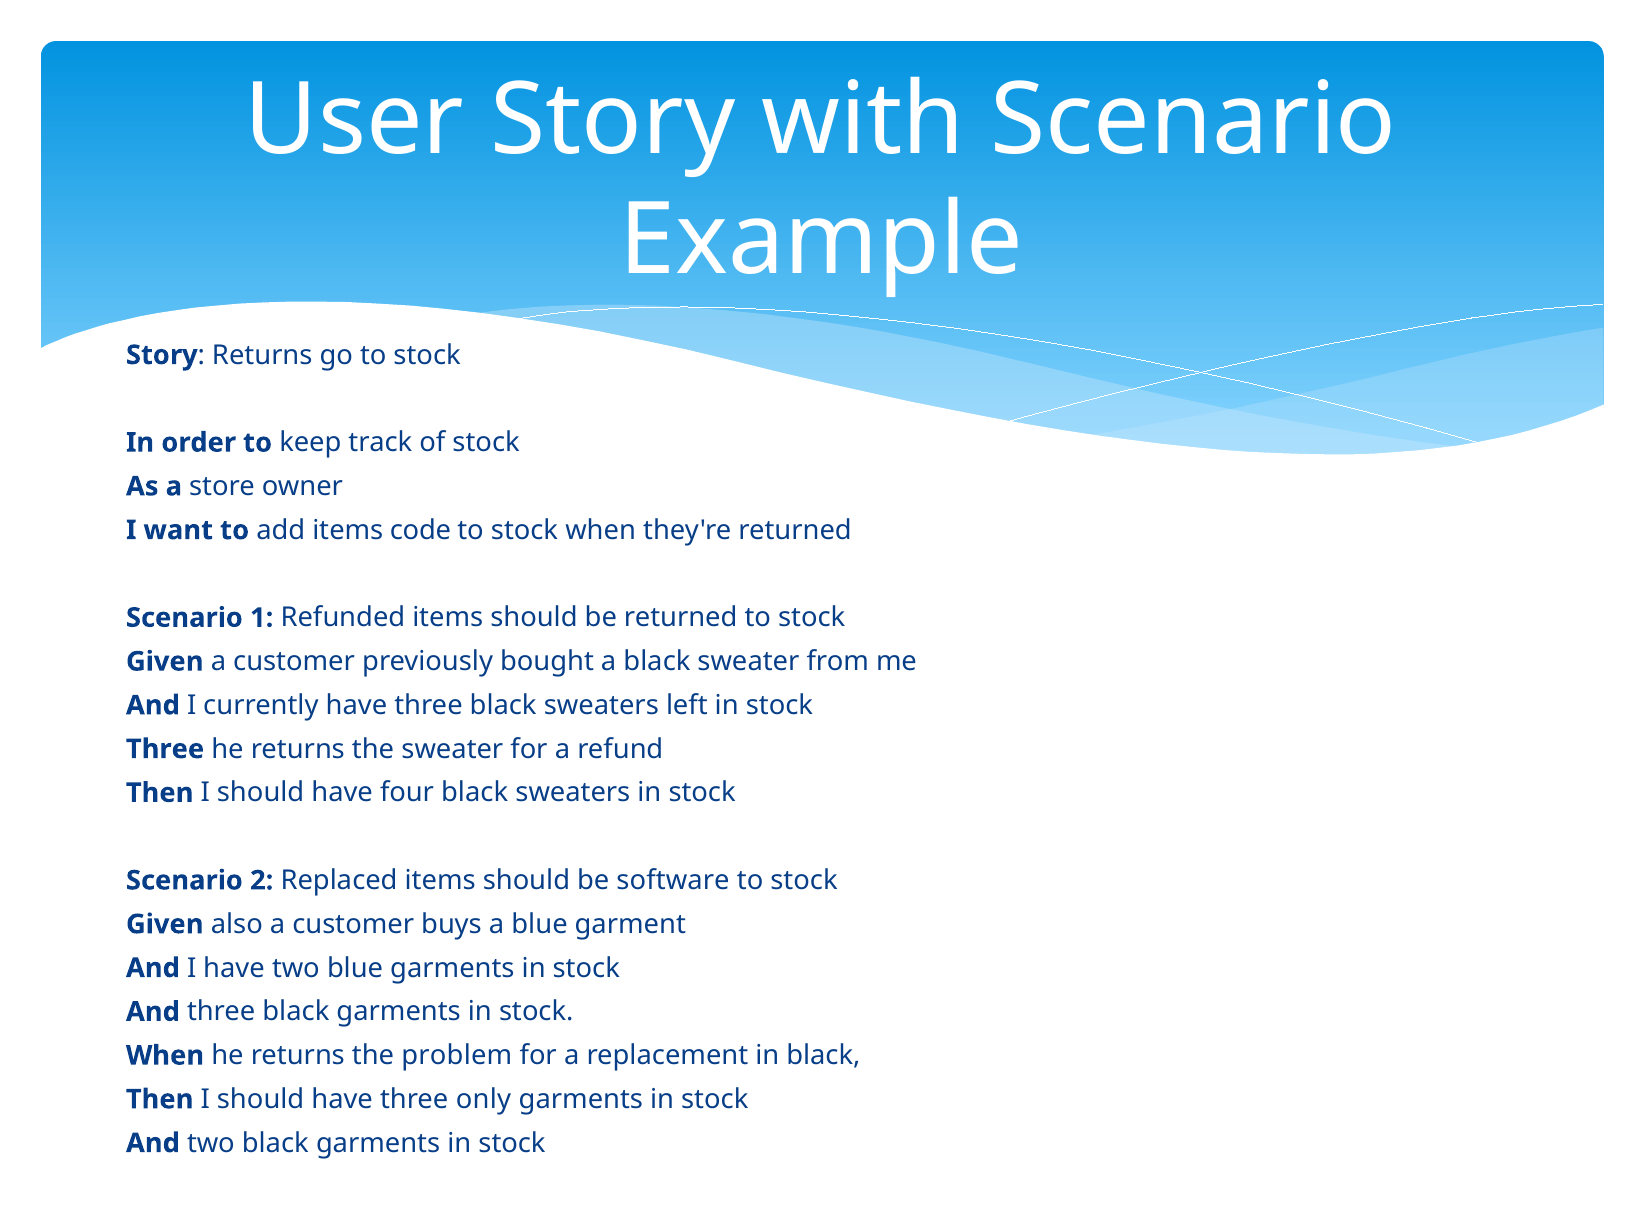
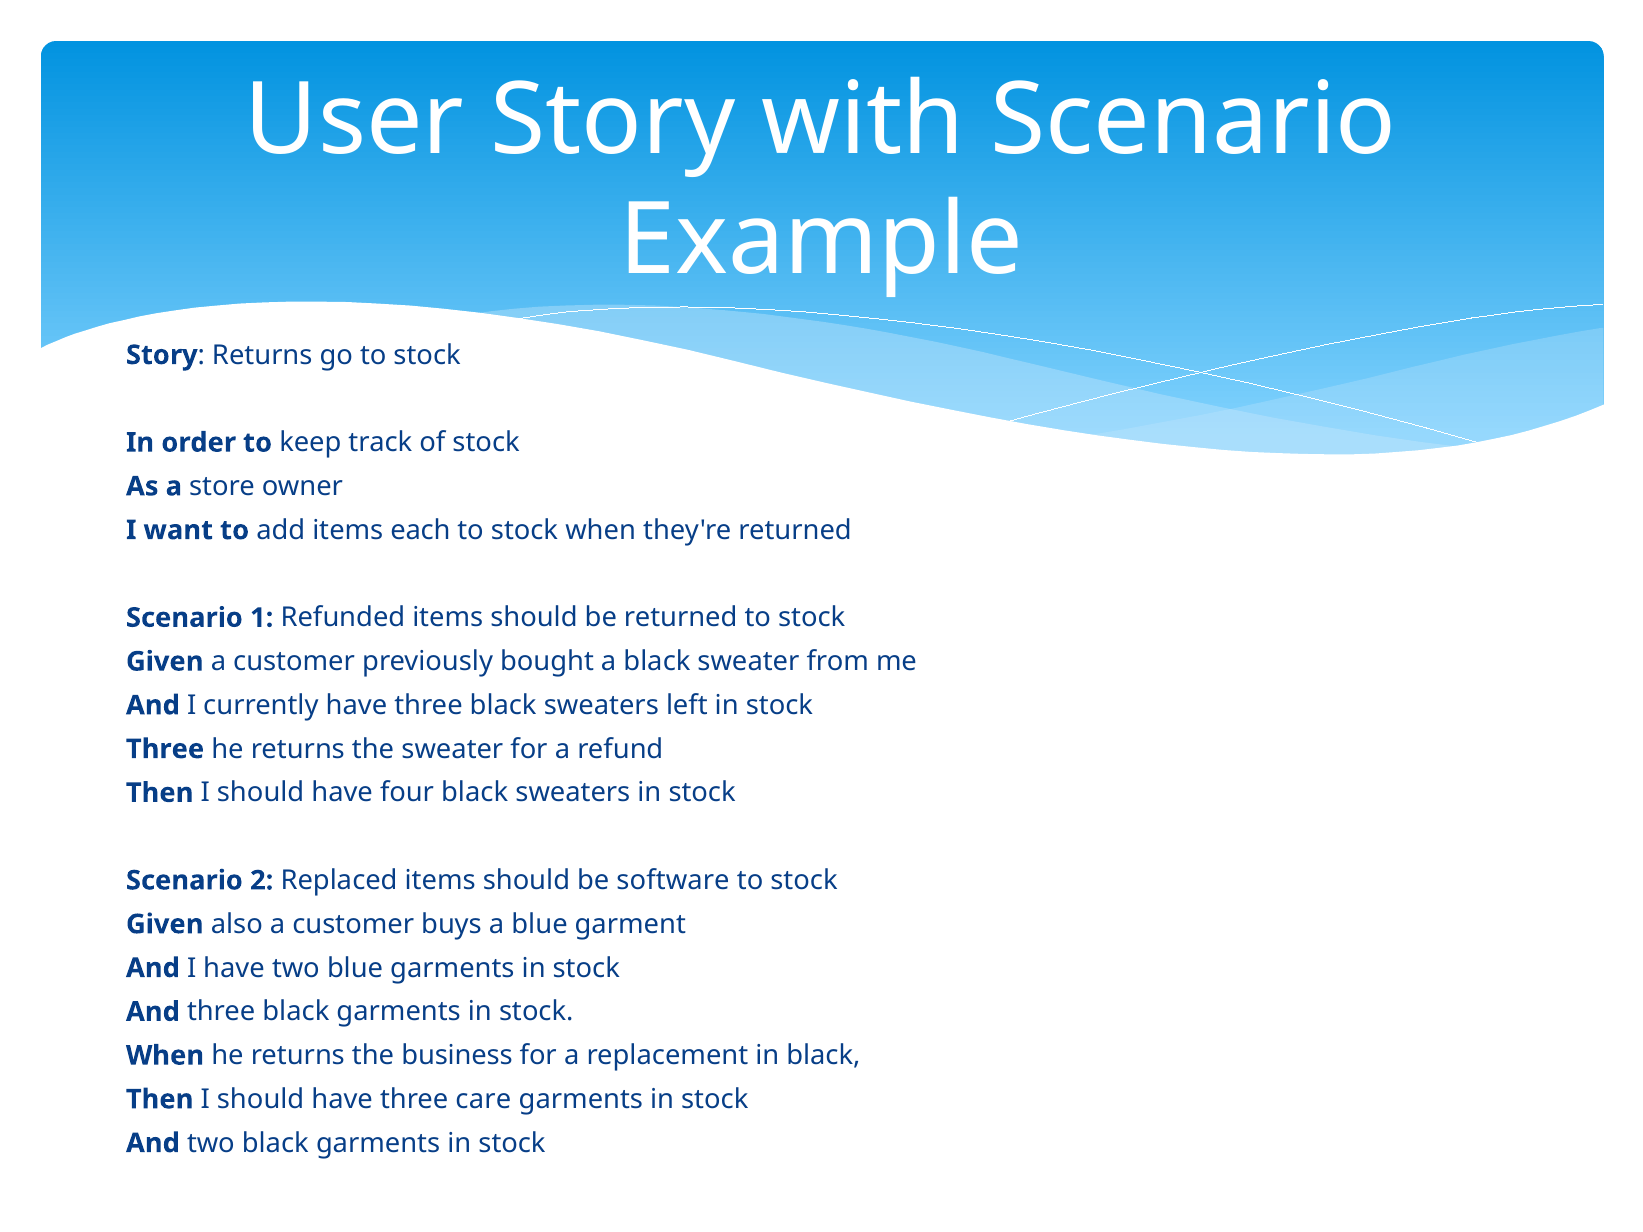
code: code -> each
problem: problem -> business
only: only -> care
